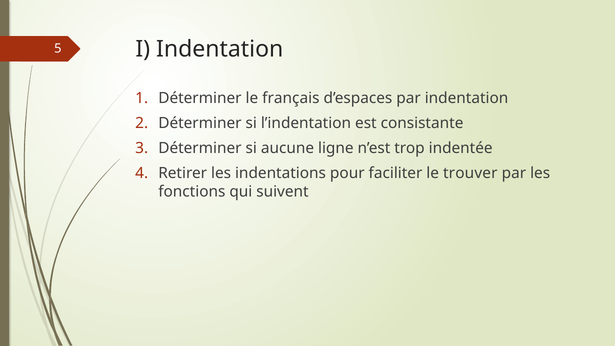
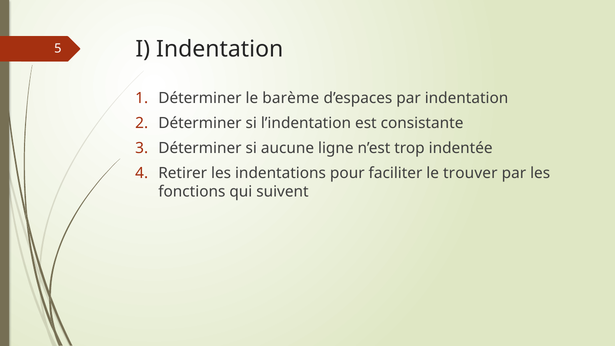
français: français -> barème
